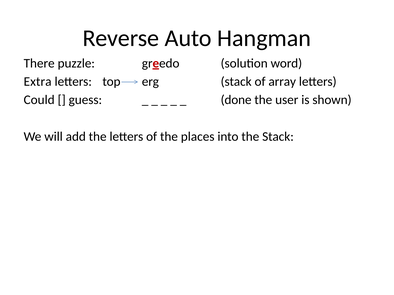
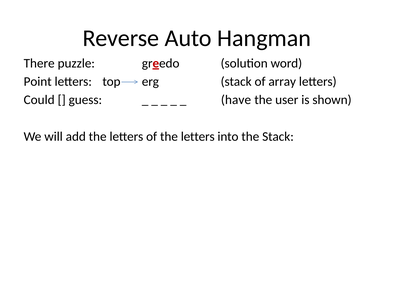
Extra: Extra -> Point
done: done -> have
of the places: places -> letters
